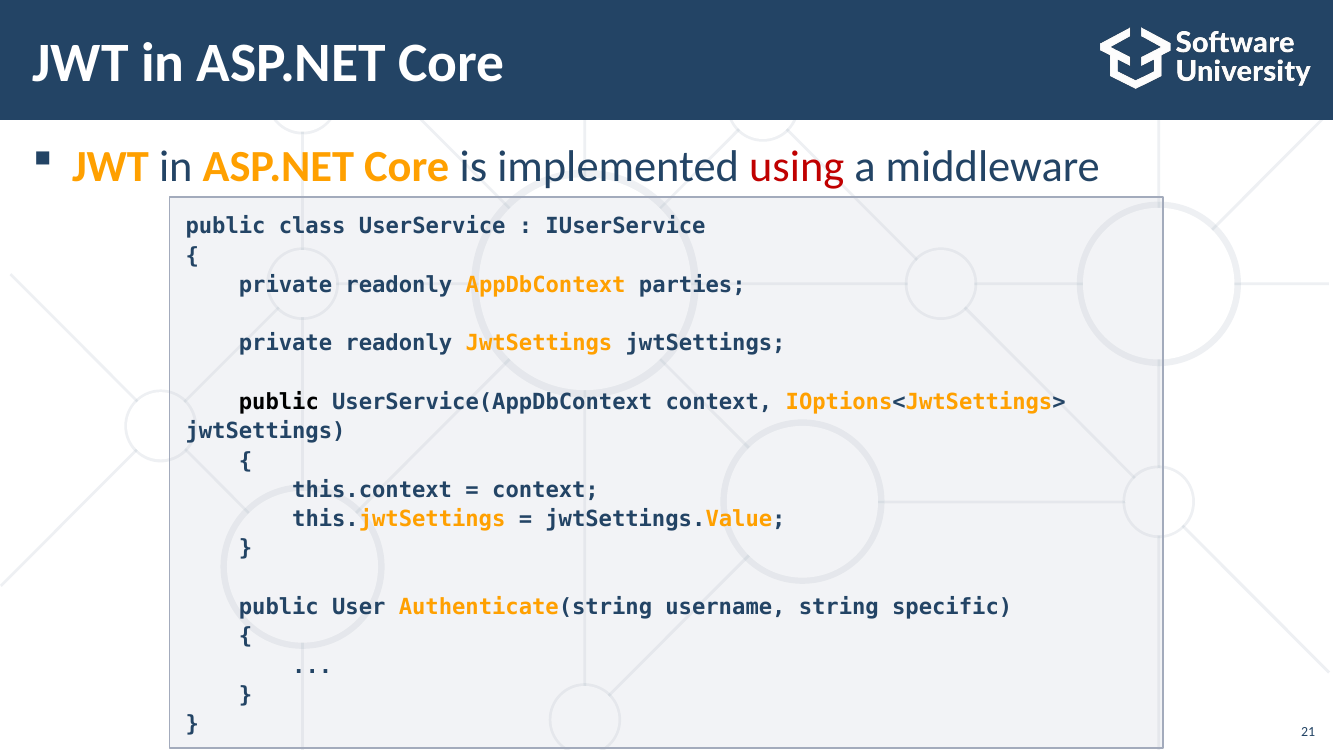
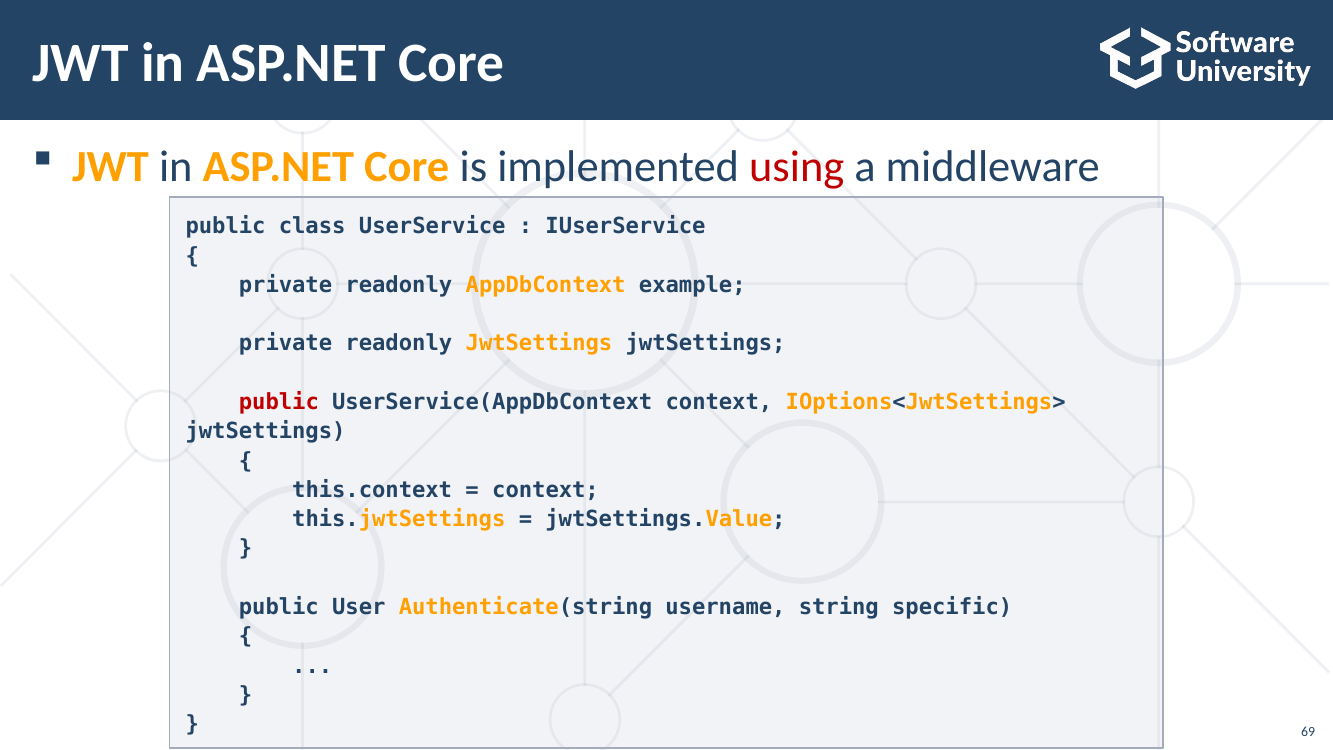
parties: parties -> example
public at (279, 402) colour: black -> red
21: 21 -> 69
